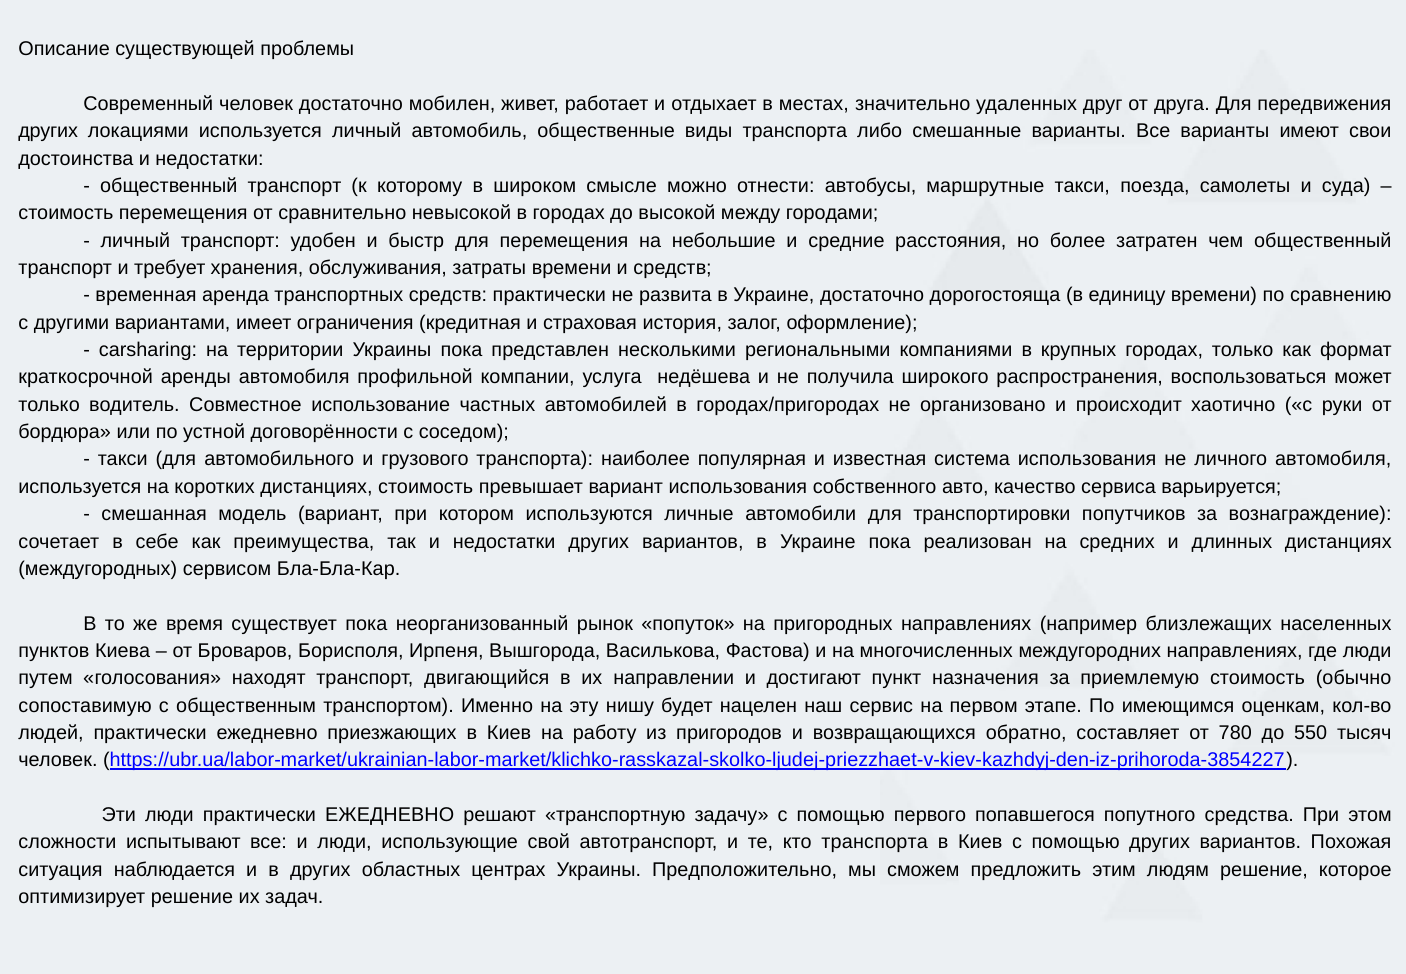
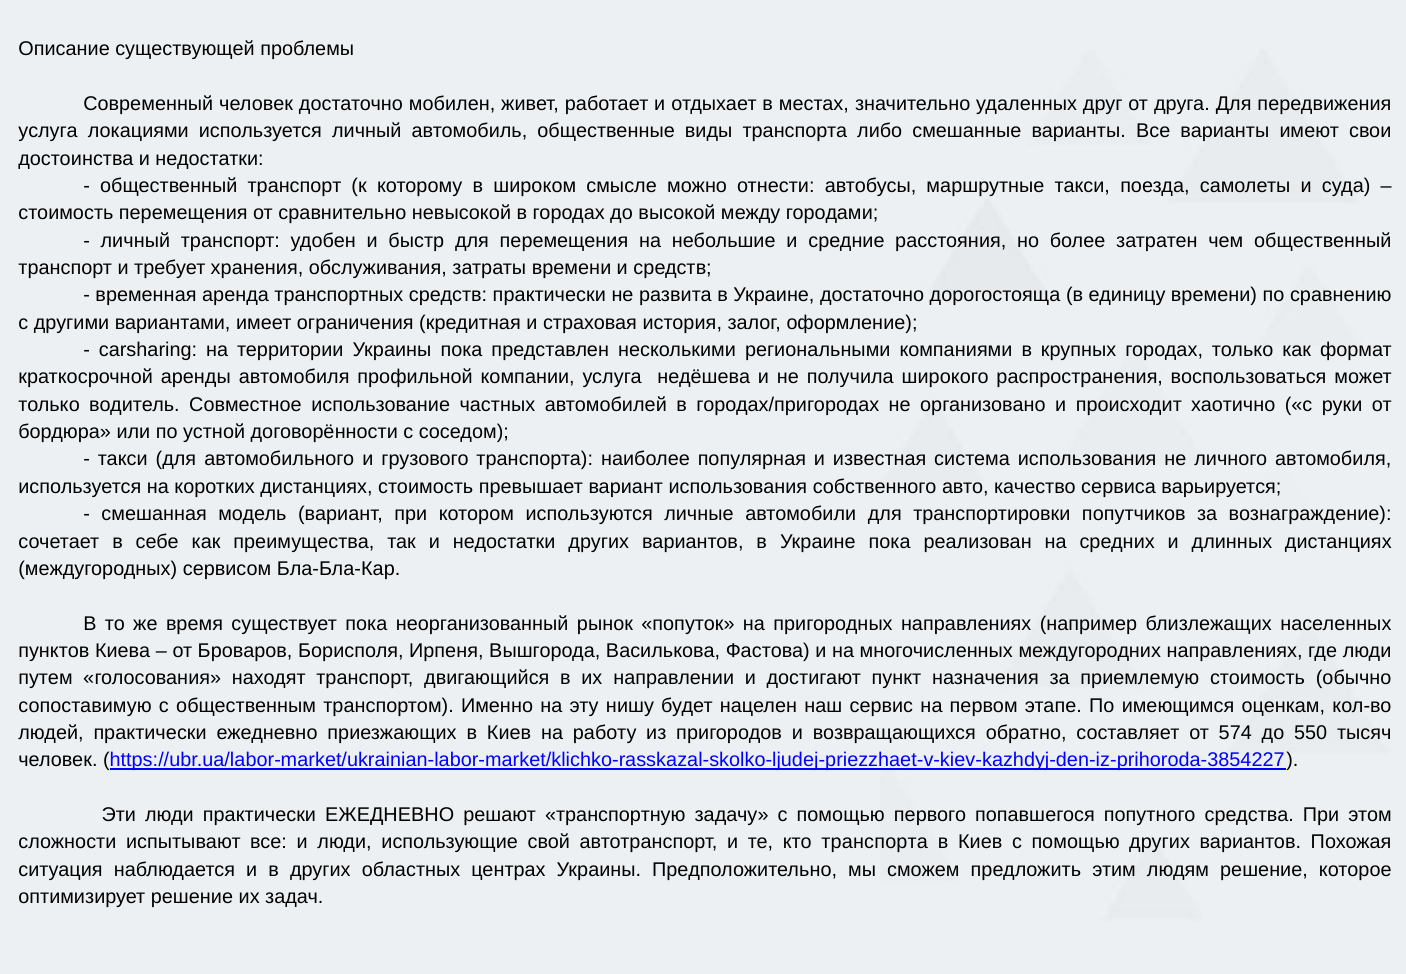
других at (48, 131): других -> услуга
780: 780 -> 574
